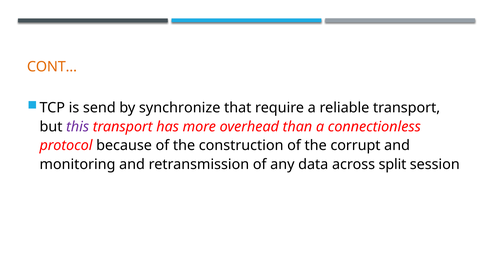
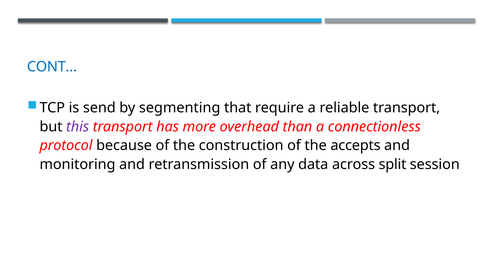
CONT… colour: orange -> blue
synchronize: synchronize -> segmenting
corrupt: corrupt -> accepts
